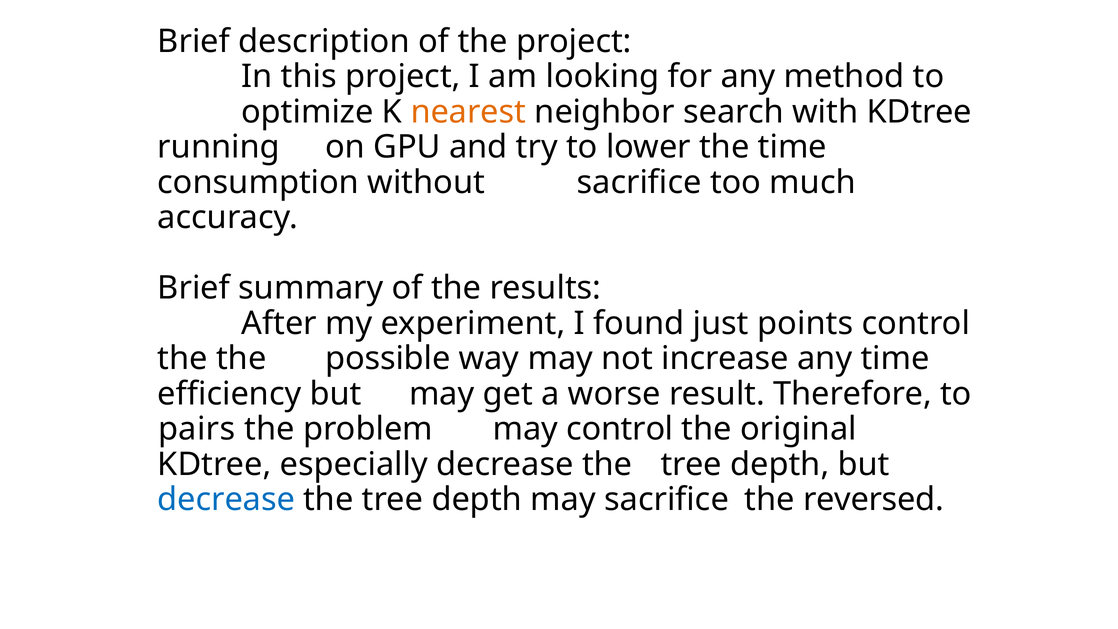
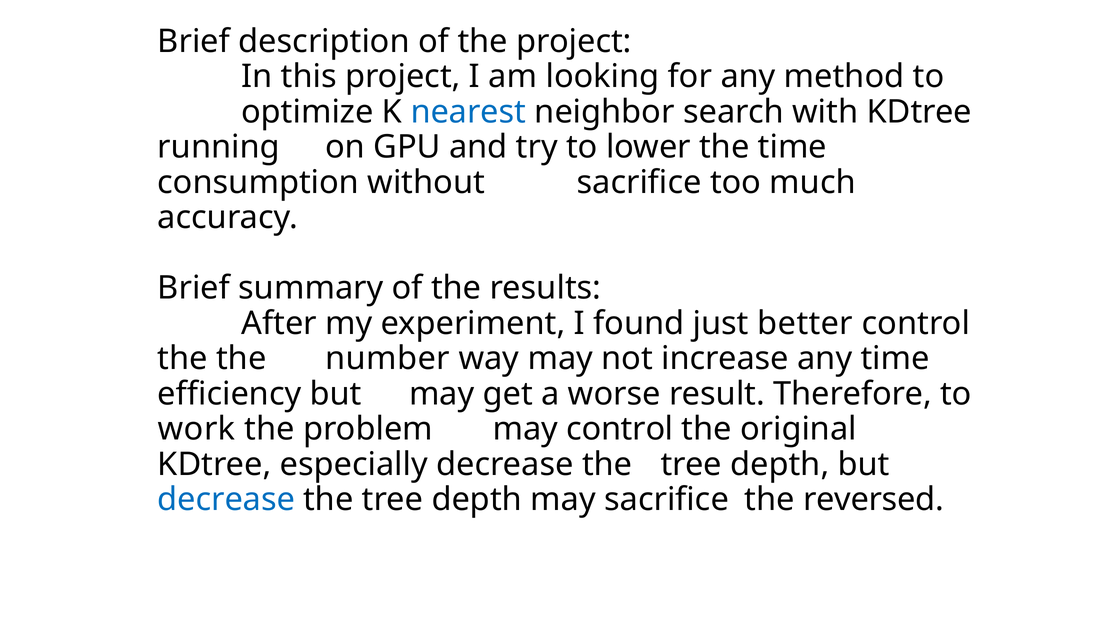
nearest colour: orange -> blue
points: points -> better
possible: possible -> number
pairs: pairs -> work
